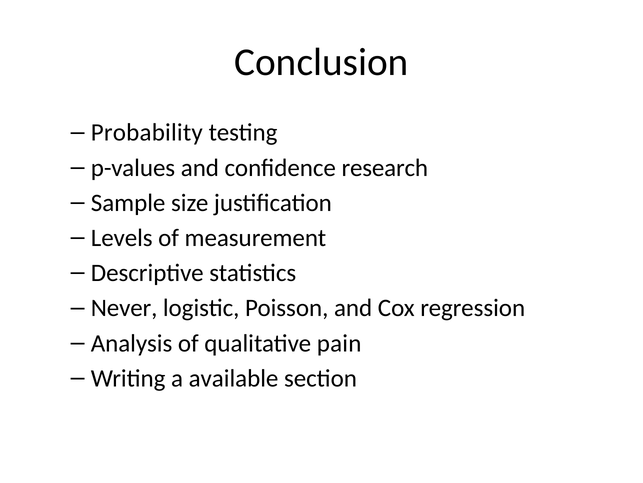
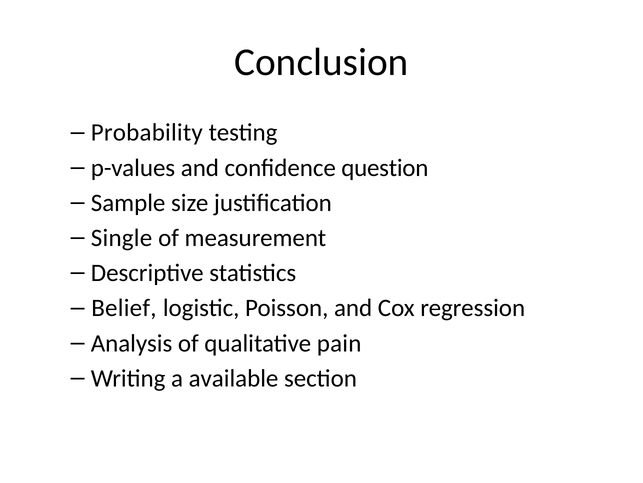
research: research -> question
Levels: Levels -> Single
Never: Never -> Belief
